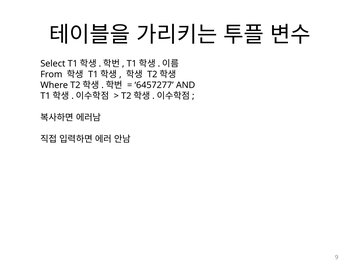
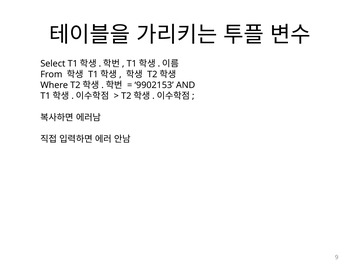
6457277: 6457277 -> 9902153
